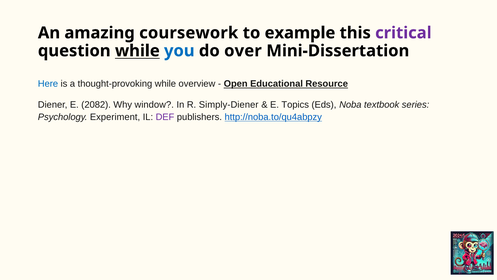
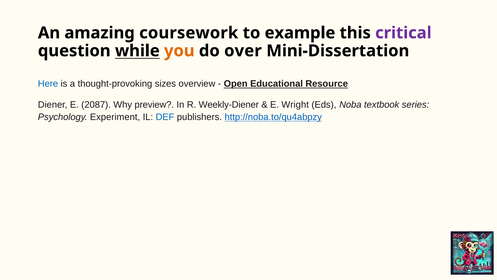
you colour: blue -> orange
thought-provoking while: while -> sizes
2082: 2082 -> 2087
window: window -> preview
Simply-Diener: Simply-Diener -> Weekly-Diener
Topics: Topics -> Wright
DEF colour: purple -> blue
